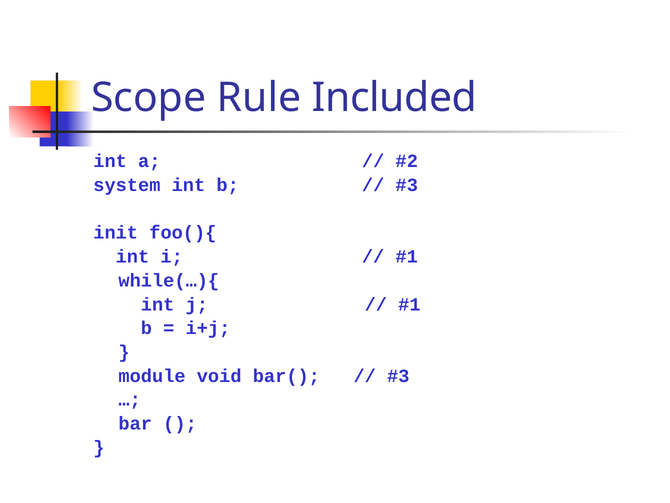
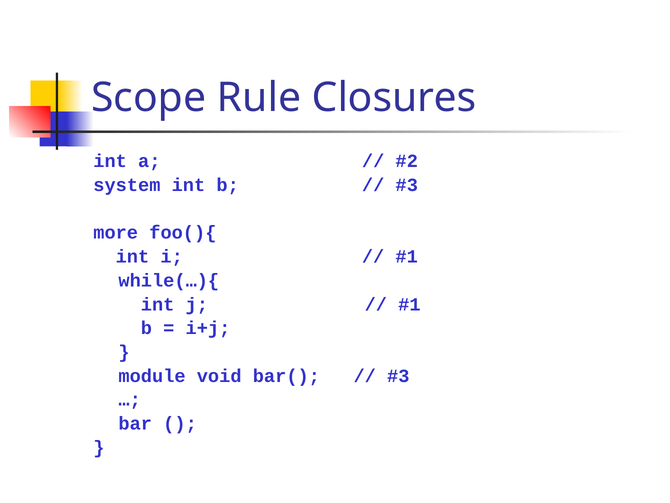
Included: Included -> Closures
init: init -> more
